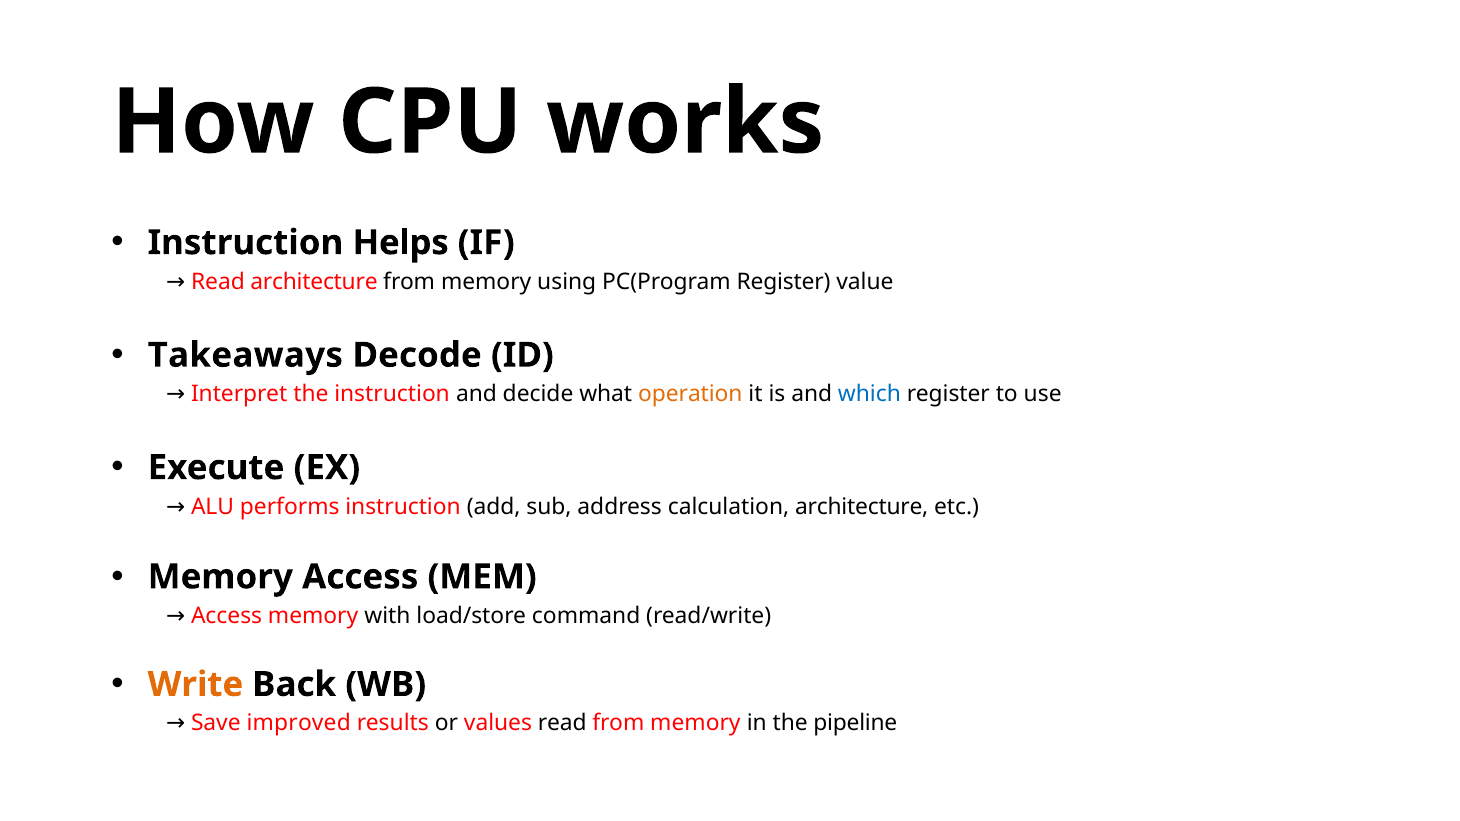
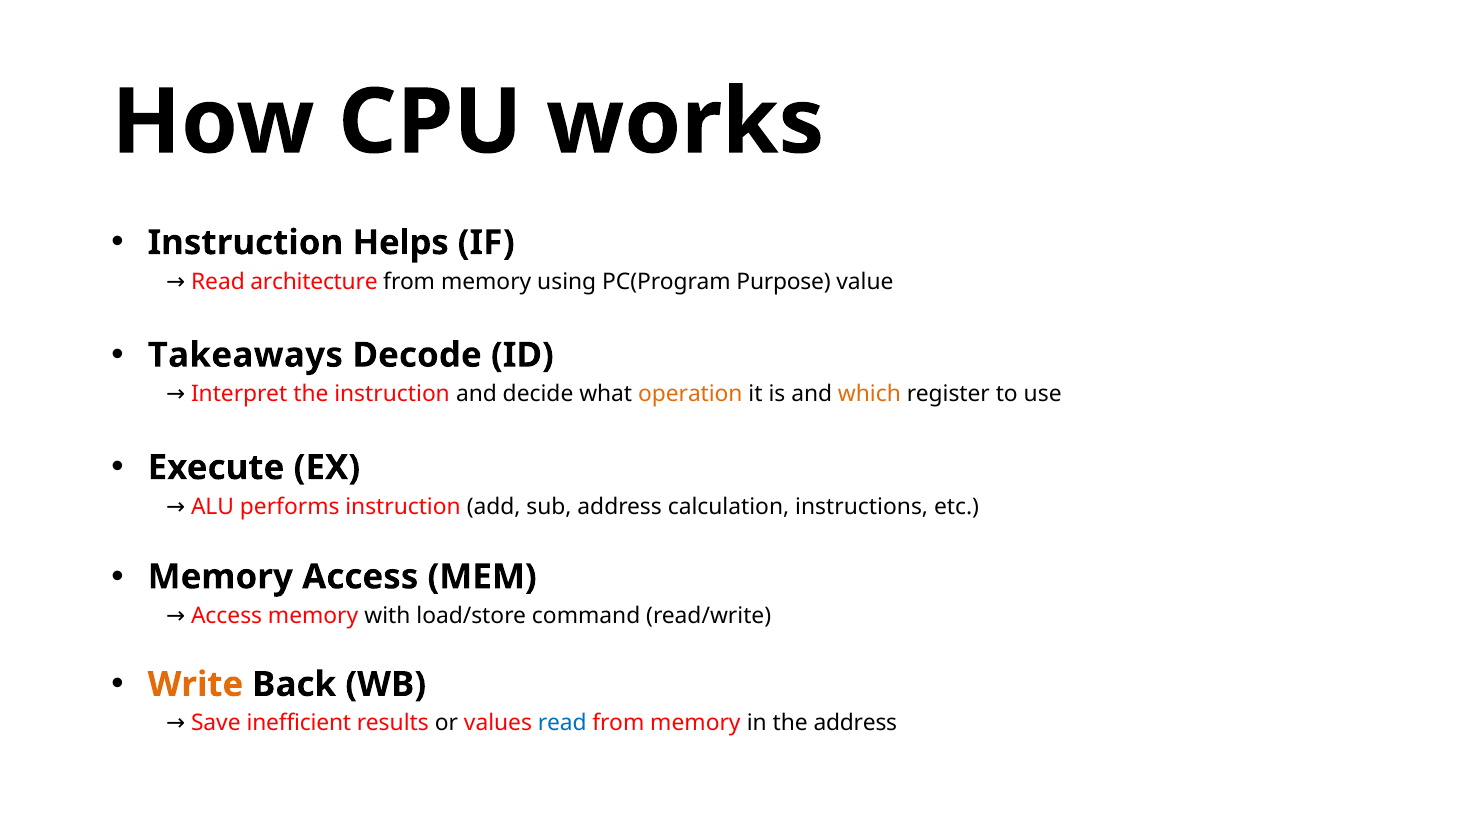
PC(Program Register: Register -> Purpose
which colour: blue -> orange
calculation architecture: architecture -> instructions
improved: improved -> inefficient
read at (562, 723) colour: black -> blue
the pipeline: pipeline -> address
